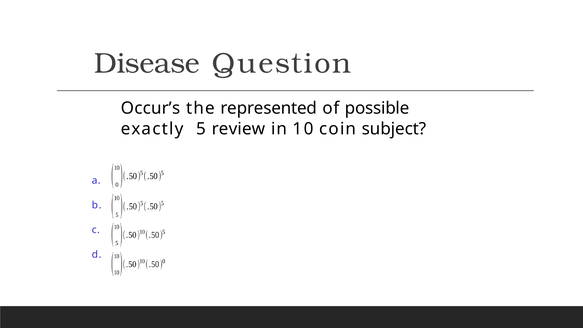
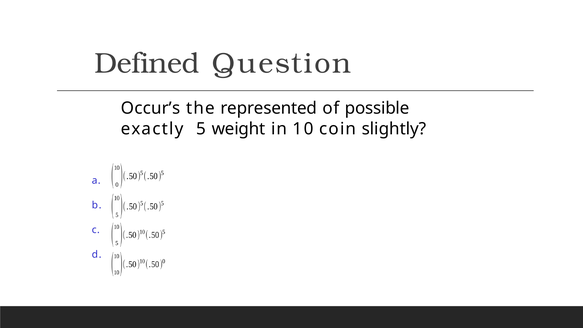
Disease: Disease -> Defined
review: review -> weight
subject: subject -> slightly
